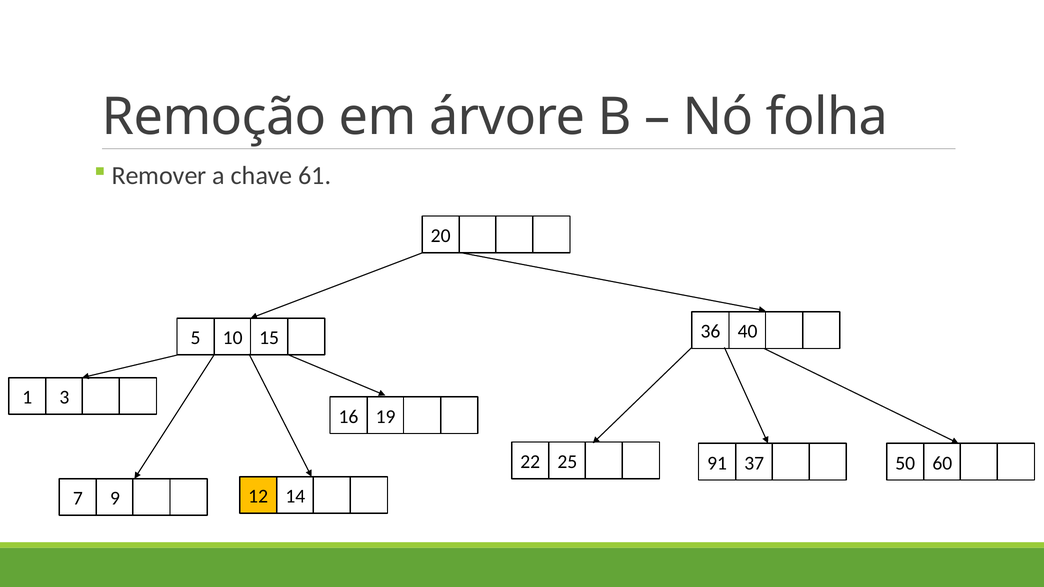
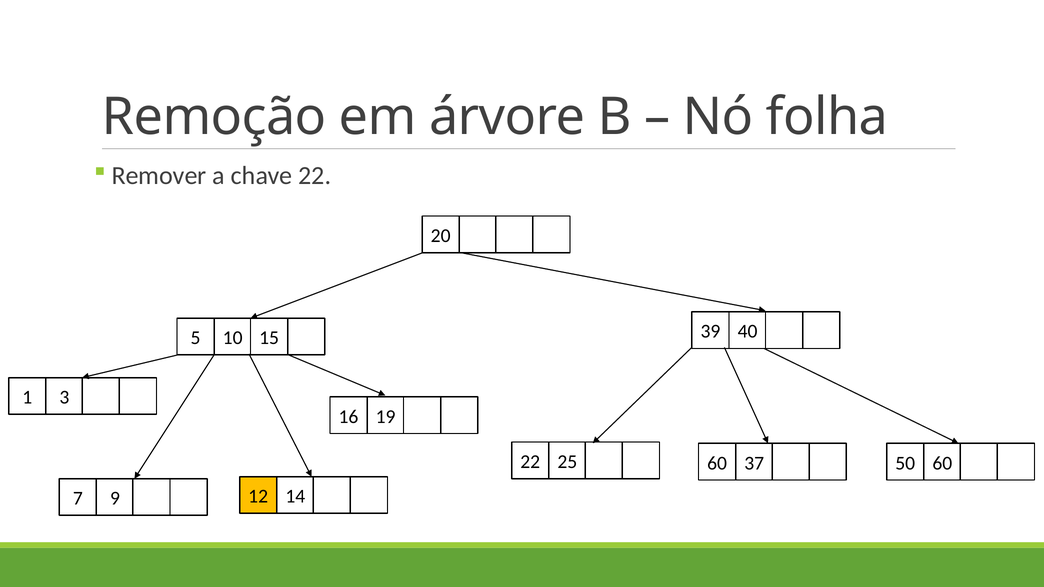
chave 61: 61 -> 22
36: 36 -> 39
25 91: 91 -> 60
